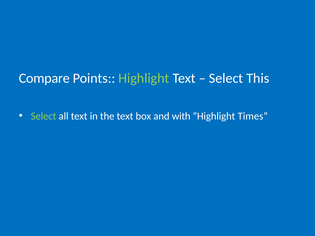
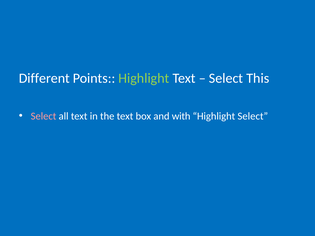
Compare: Compare -> Different
Select at (44, 116) colour: light green -> pink
Highlight Times: Times -> Select
